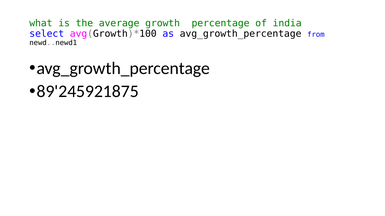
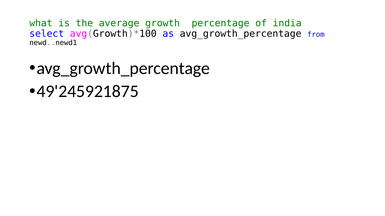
89'245921875: 89'245921875 -> 49'245921875
